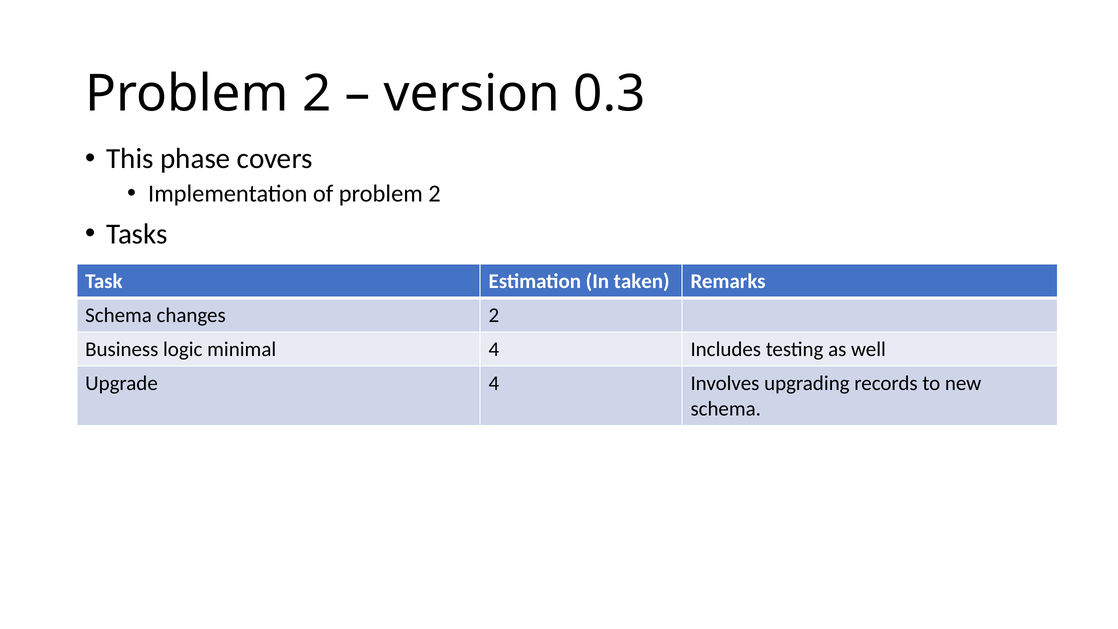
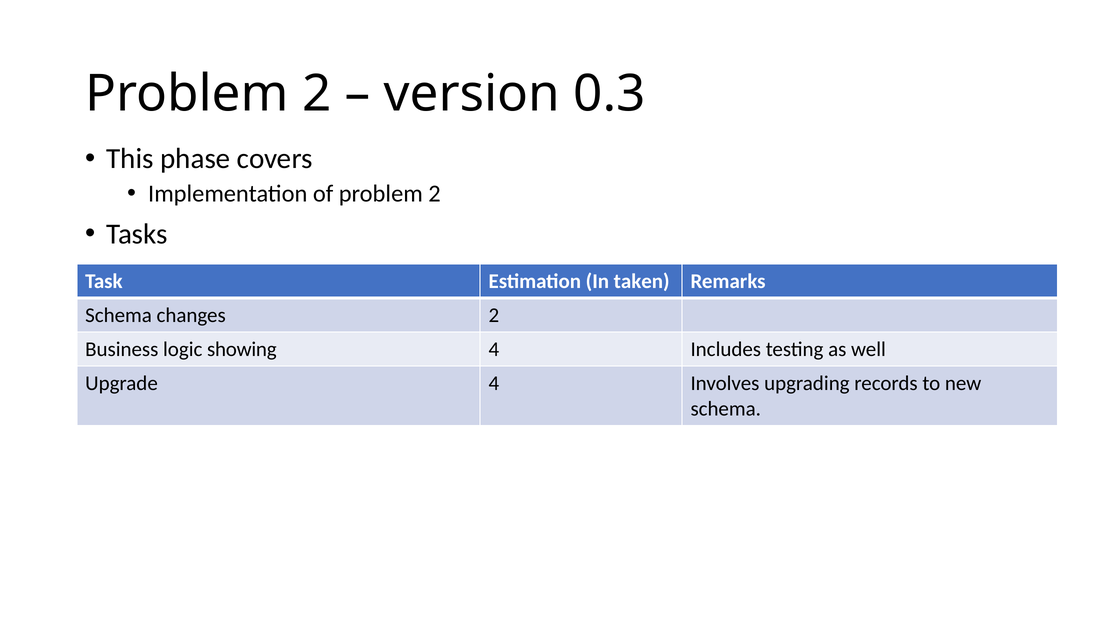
minimal: minimal -> showing
